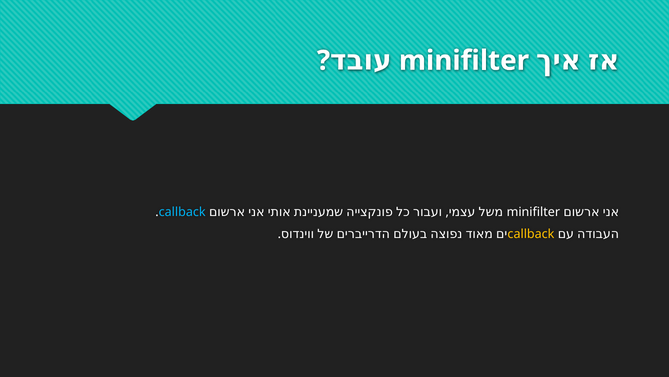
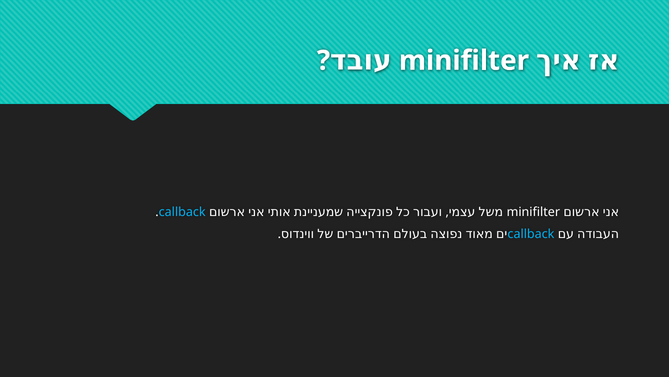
callback at (531, 233) colour: yellow -> light blue
